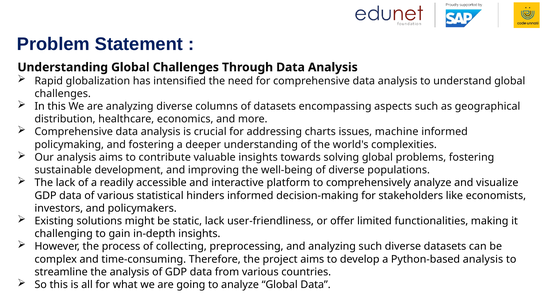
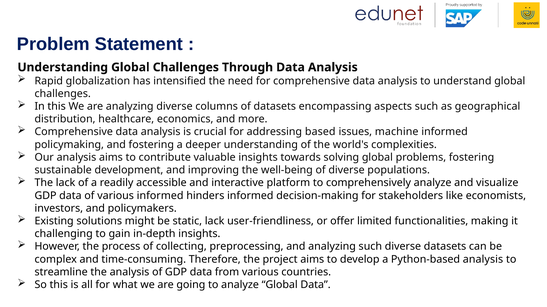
charts: charts -> based
various statistical: statistical -> informed
